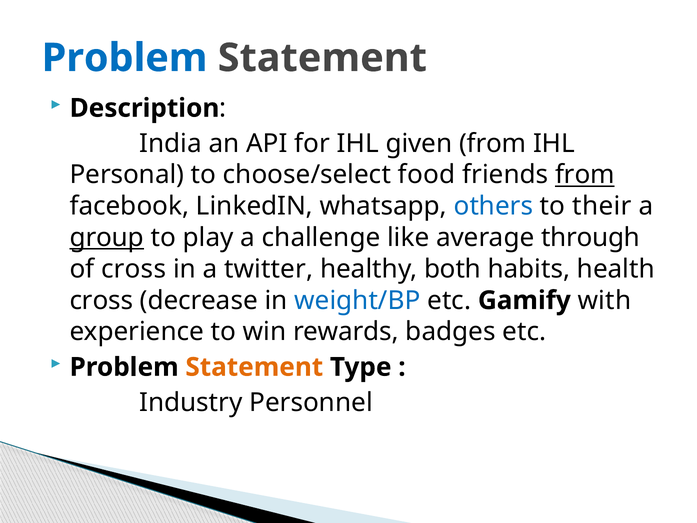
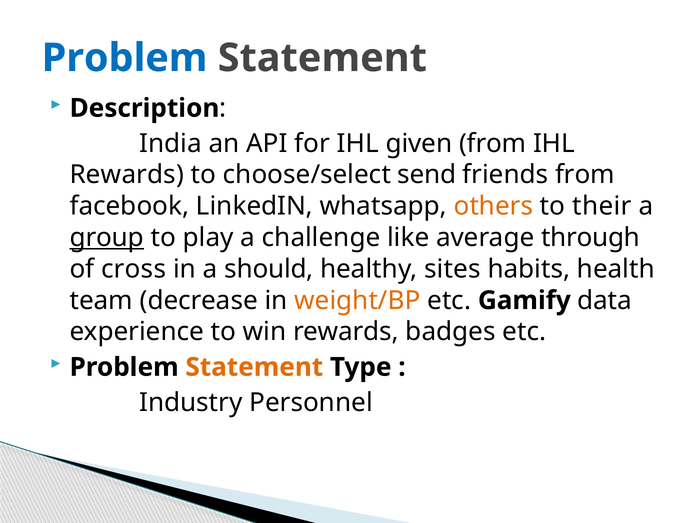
Personal at (127, 175): Personal -> Rewards
food: food -> send
from at (585, 175) underline: present -> none
others colour: blue -> orange
twitter: twitter -> should
both: both -> sites
cross at (101, 300): cross -> team
weight/BP colour: blue -> orange
with: with -> data
